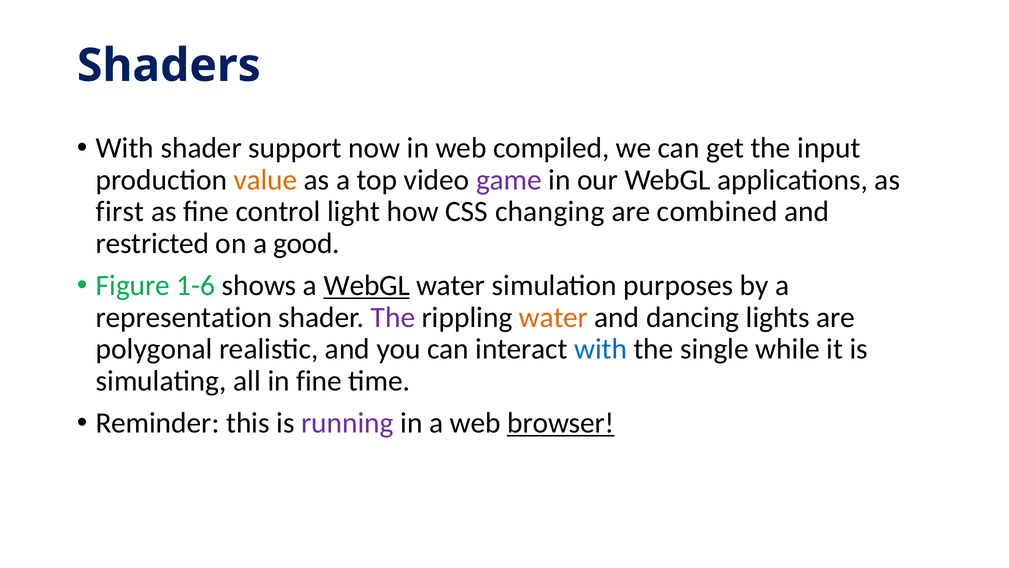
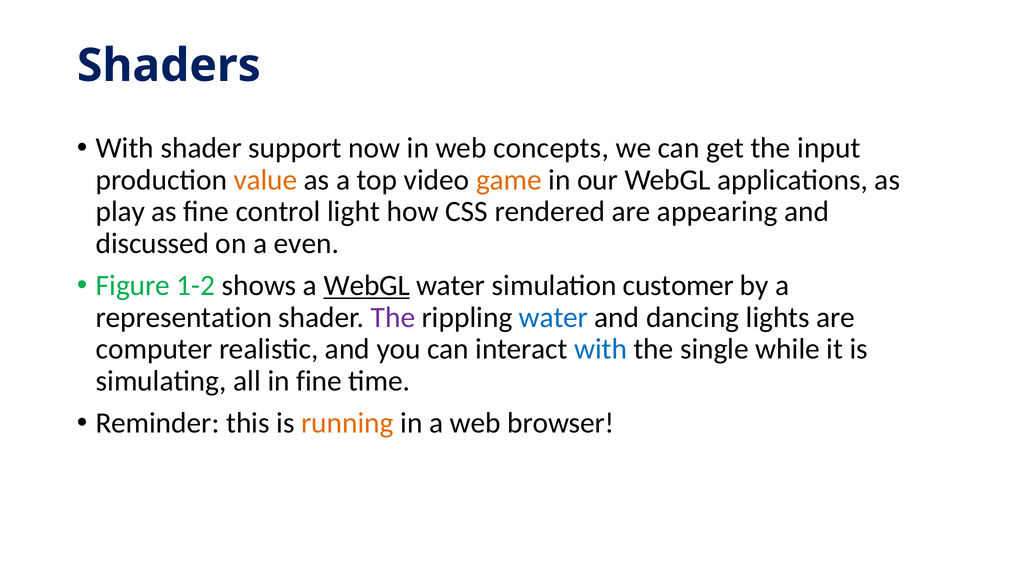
compiled: compiled -> concepts
game colour: purple -> orange
first: first -> play
changing: changing -> rendered
combined: combined -> appearing
restricted: restricted -> discussed
good: good -> even
1-6: 1-6 -> 1-2
purposes: purposes -> customer
water at (553, 317) colour: orange -> blue
polygonal: polygonal -> computer
running colour: purple -> orange
browser underline: present -> none
